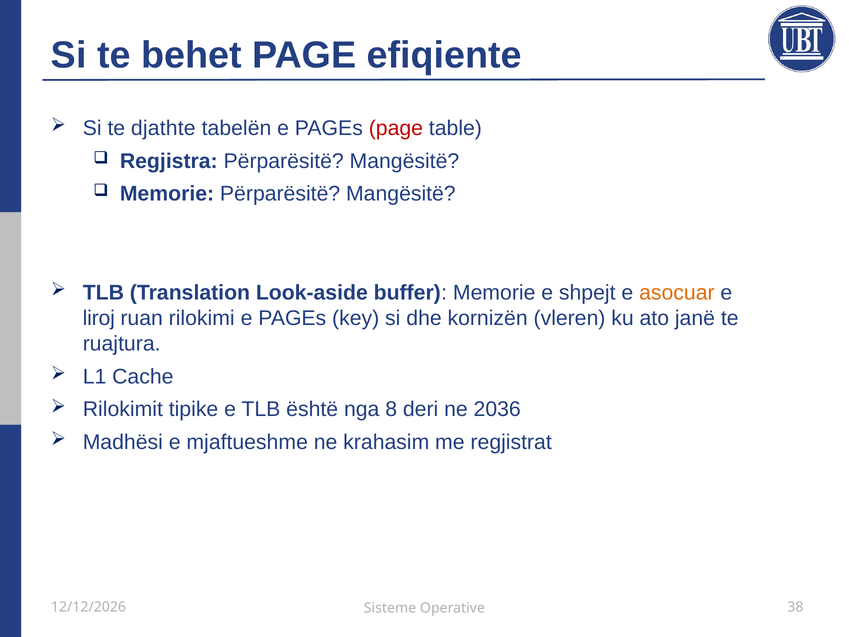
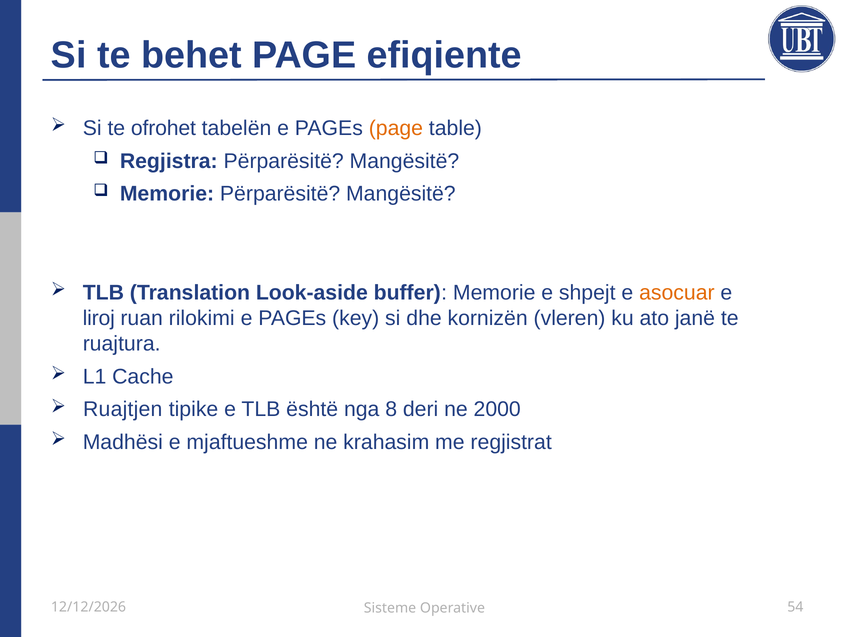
djathte: djathte -> ofrohet
page at (396, 128) colour: red -> orange
Rilokimit: Rilokimit -> Ruajtjen
2036: 2036 -> 2000
38: 38 -> 54
